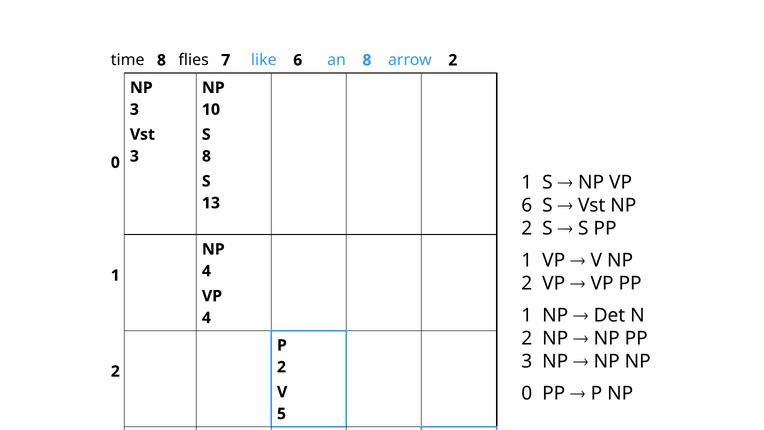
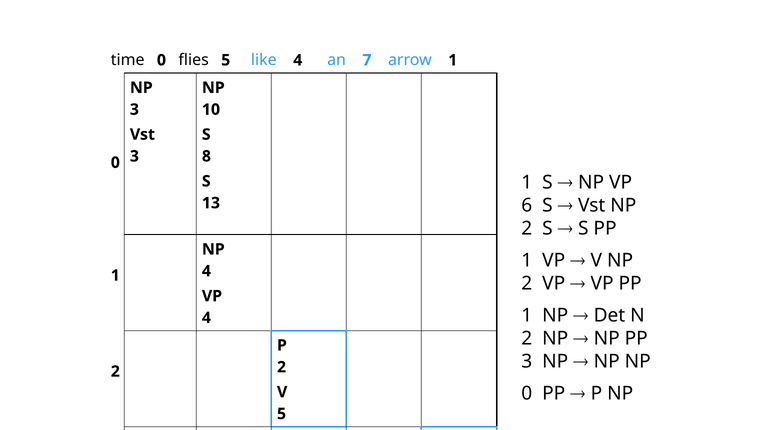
time 8: 8 -> 0
flies 7: 7 -> 5
like 6: 6 -> 4
an 8: 8 -> 7
arrow 2: 2 -> 1
